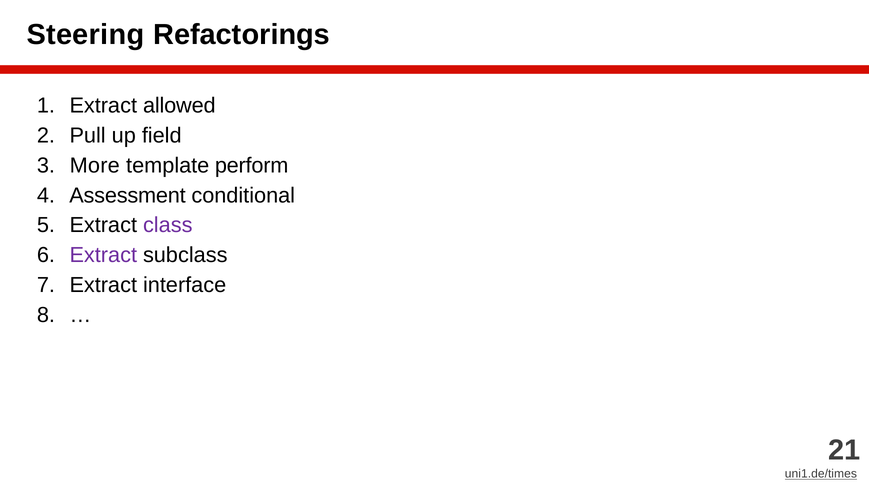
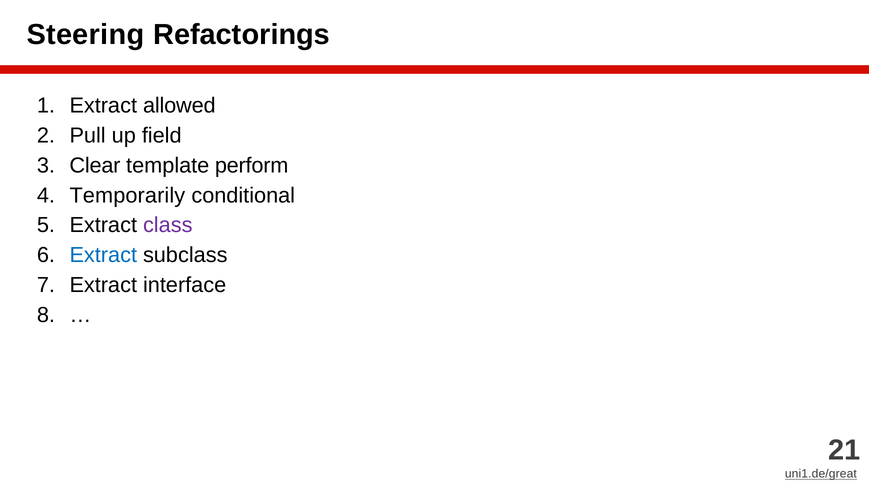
More: More -> Clear
Assessment: Assessment -> Temporarily
Extract at (103, 255) colour: purple -> blue
uni1.de/times: uni1.de/times -> uni1.de/great
